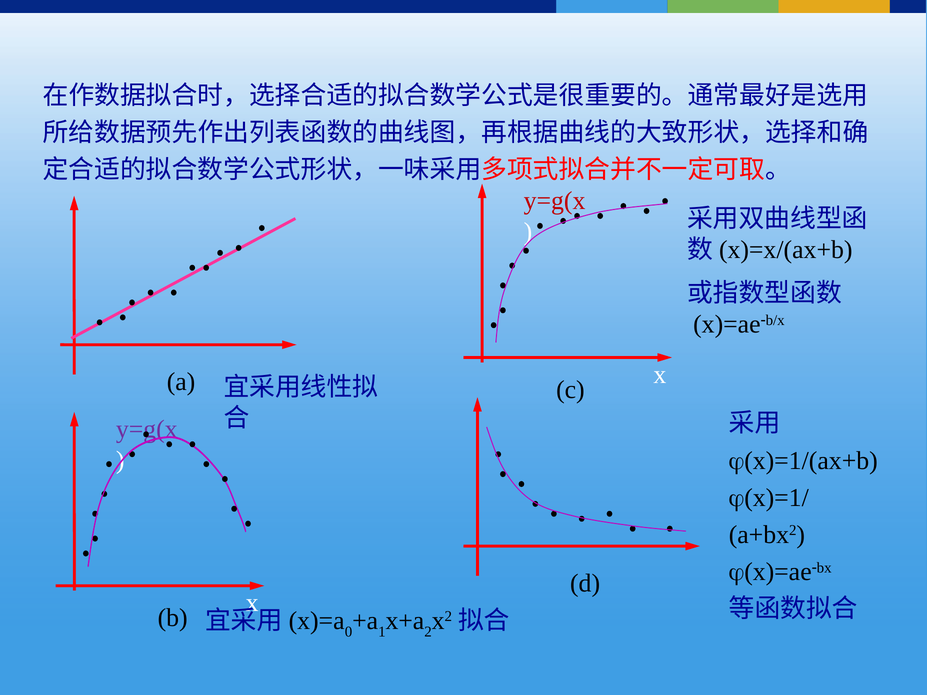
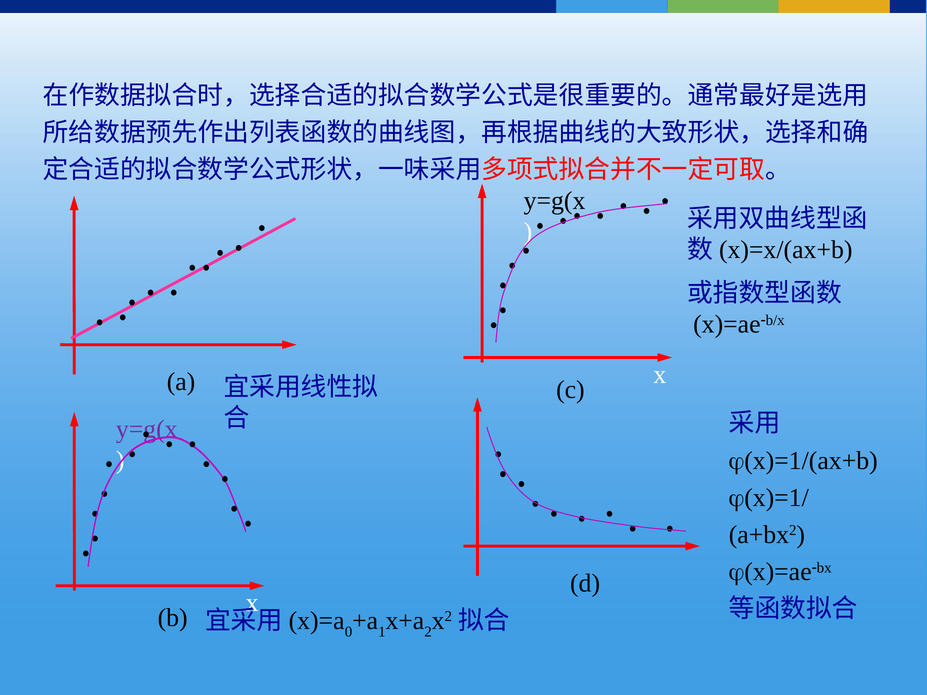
y=g(x at (555, 201) colour: red -> black
